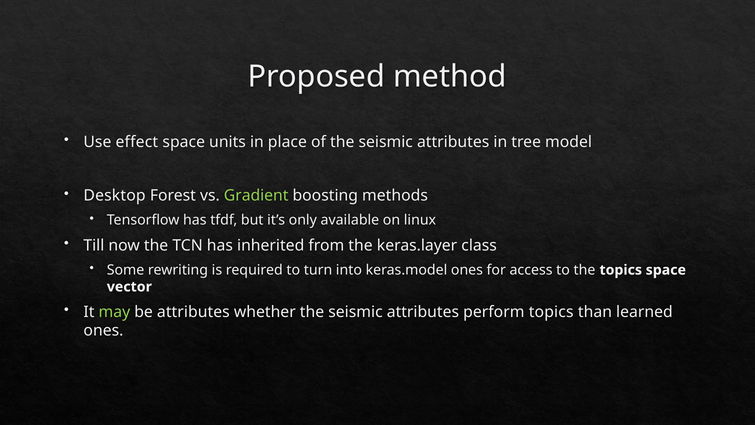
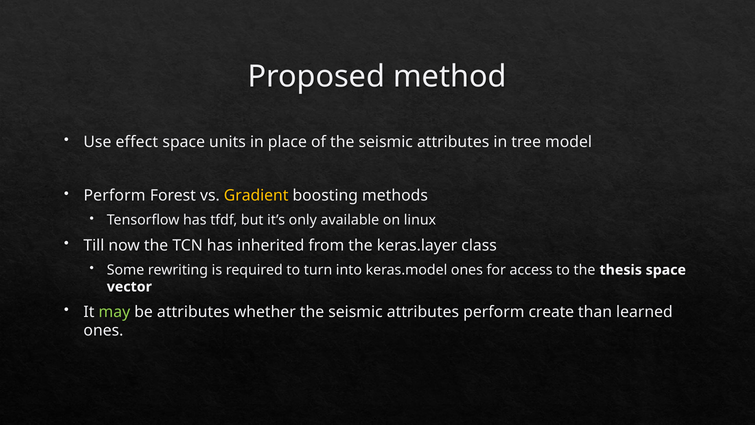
Desktop at (115, 196): Desktop -> Perform
Gradient colour: light green -> yellow
the topics: topics -> thesis
perform topics: topics -> create
